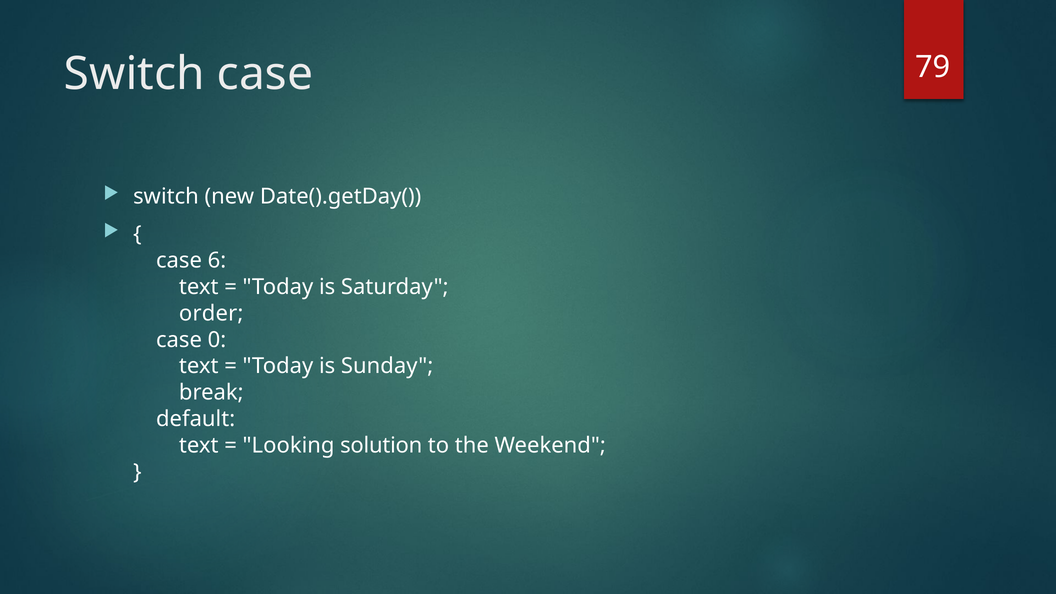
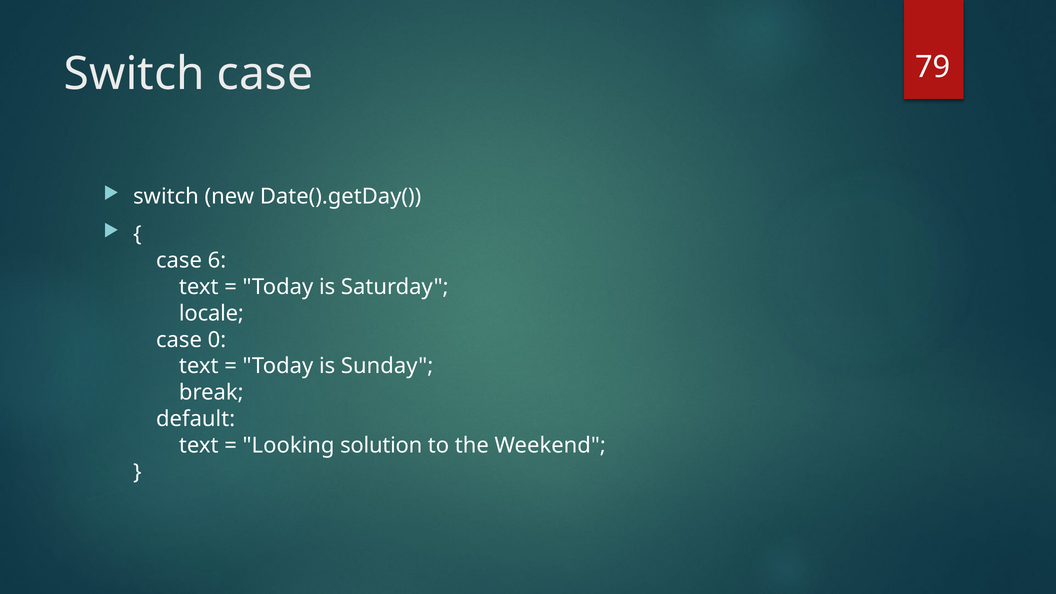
order: order -> locale
